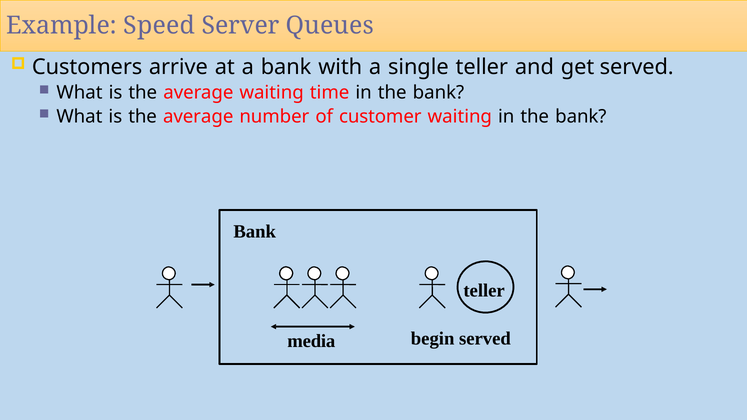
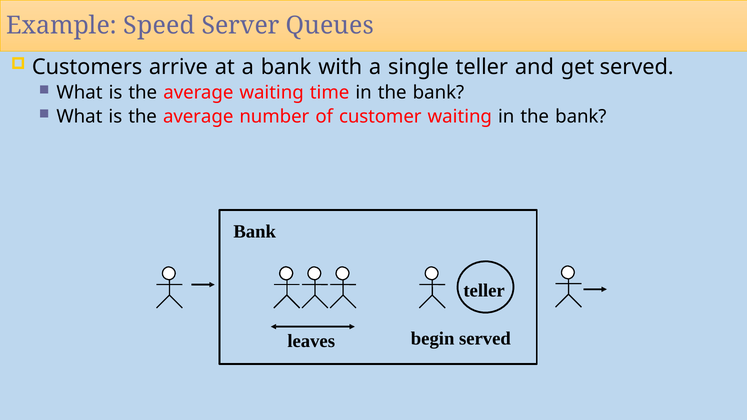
media: media -> leaves
